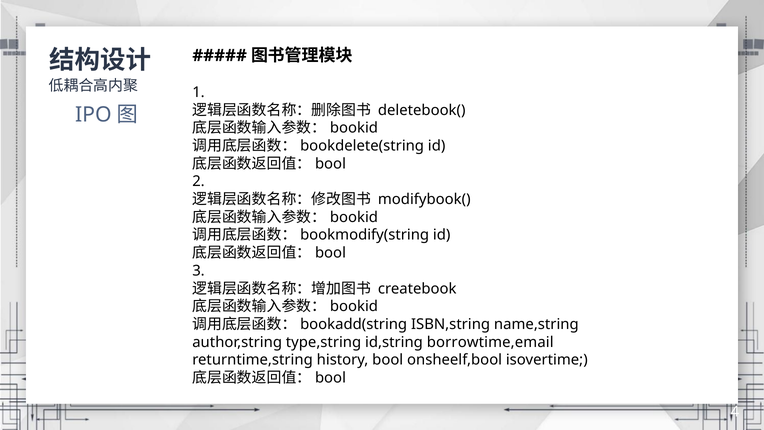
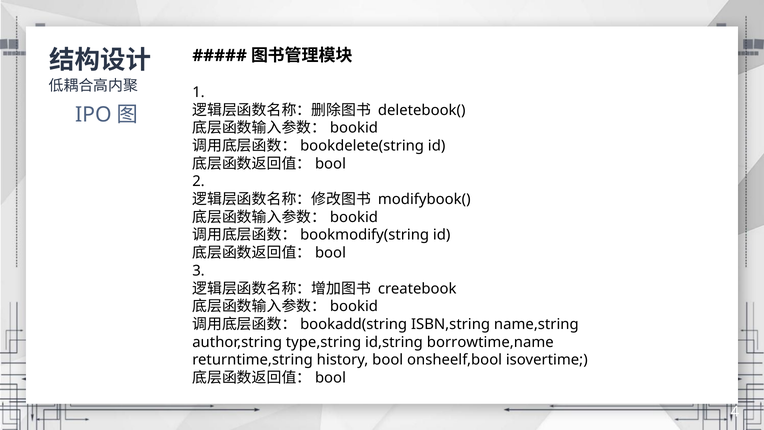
borrowtime,email: borrowtime,email -> borrowtime,name
